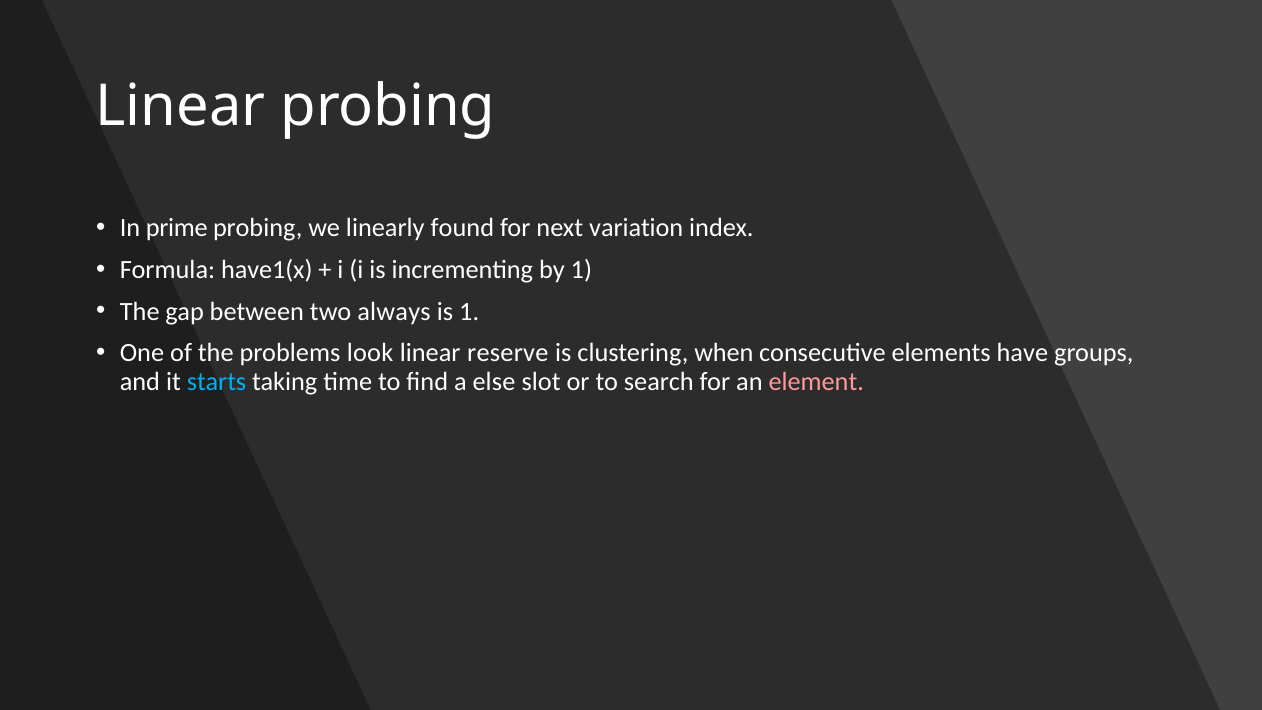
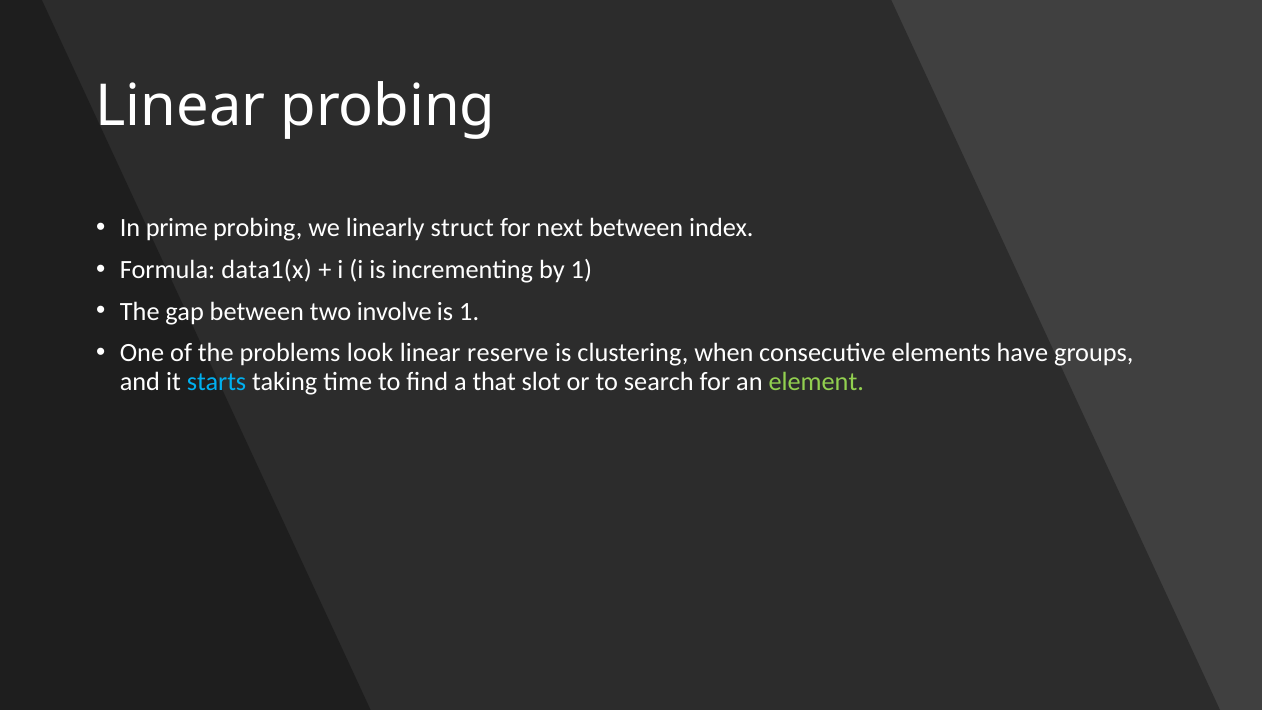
found: found -> struct
next variation: variation -> between
have1(x: have1(x -> data1(x
always: always -> involve
else: else -> that
element colour: pink -> light green
